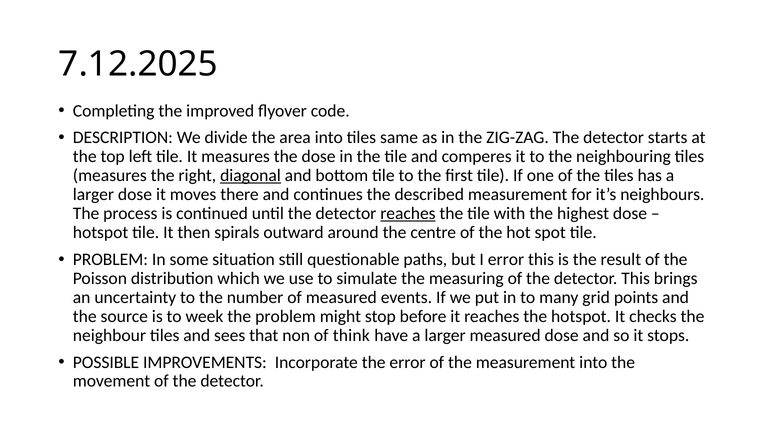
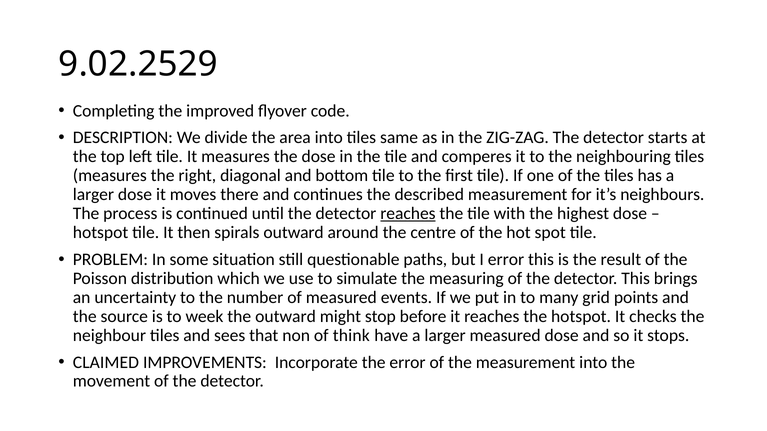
7.12.2025: 7.12.2025 -> 9.02.2529
diagonal underline: present -> none
the problem: problem -> outward
POSSIBLE: POSSIBLE -> CLAIMED
